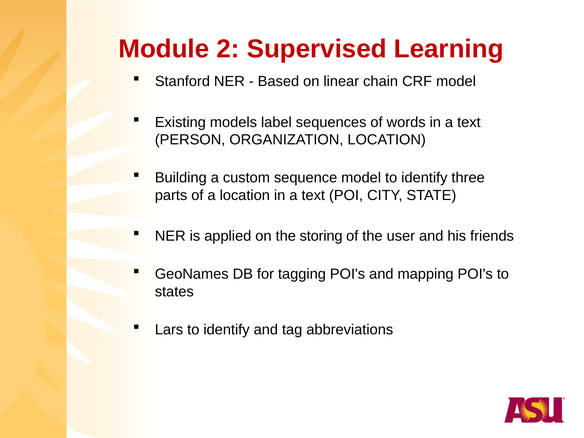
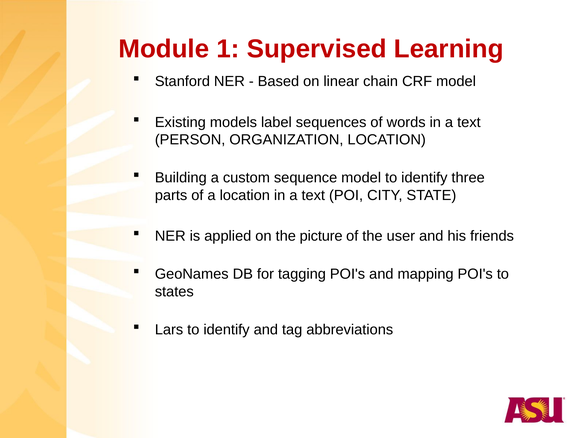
2: 2 -> 1
storing: storing -> picture
